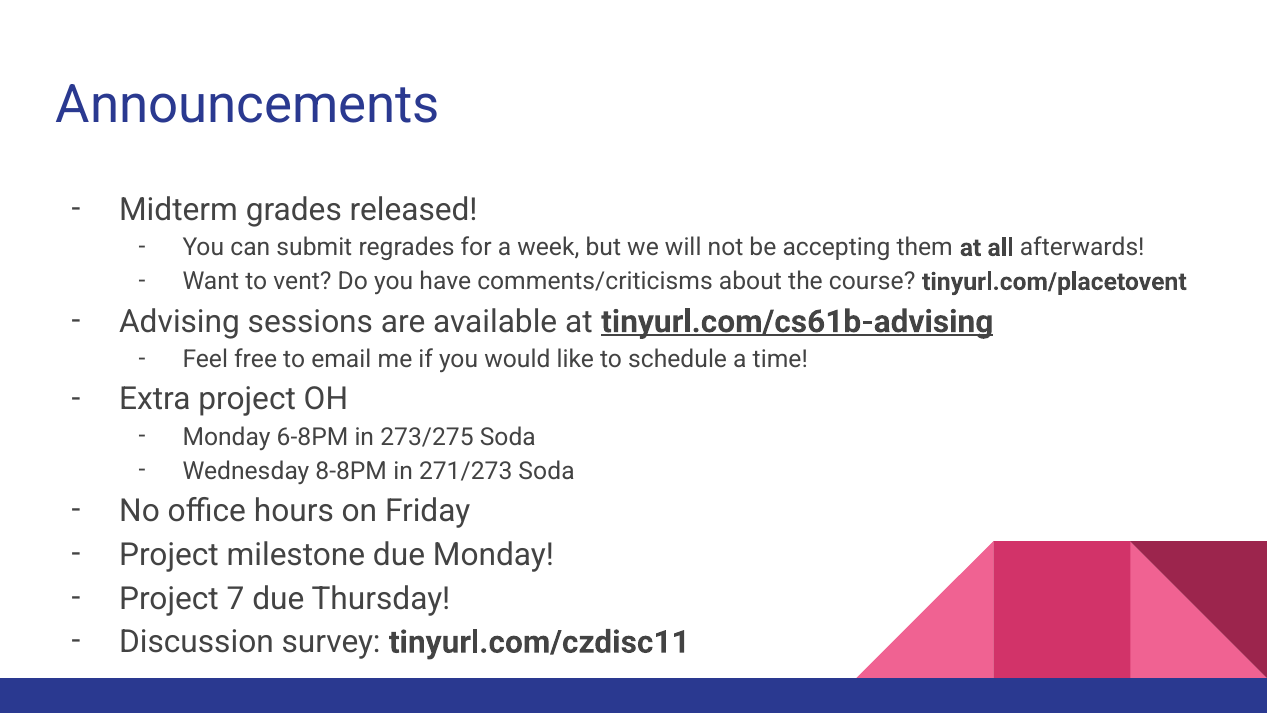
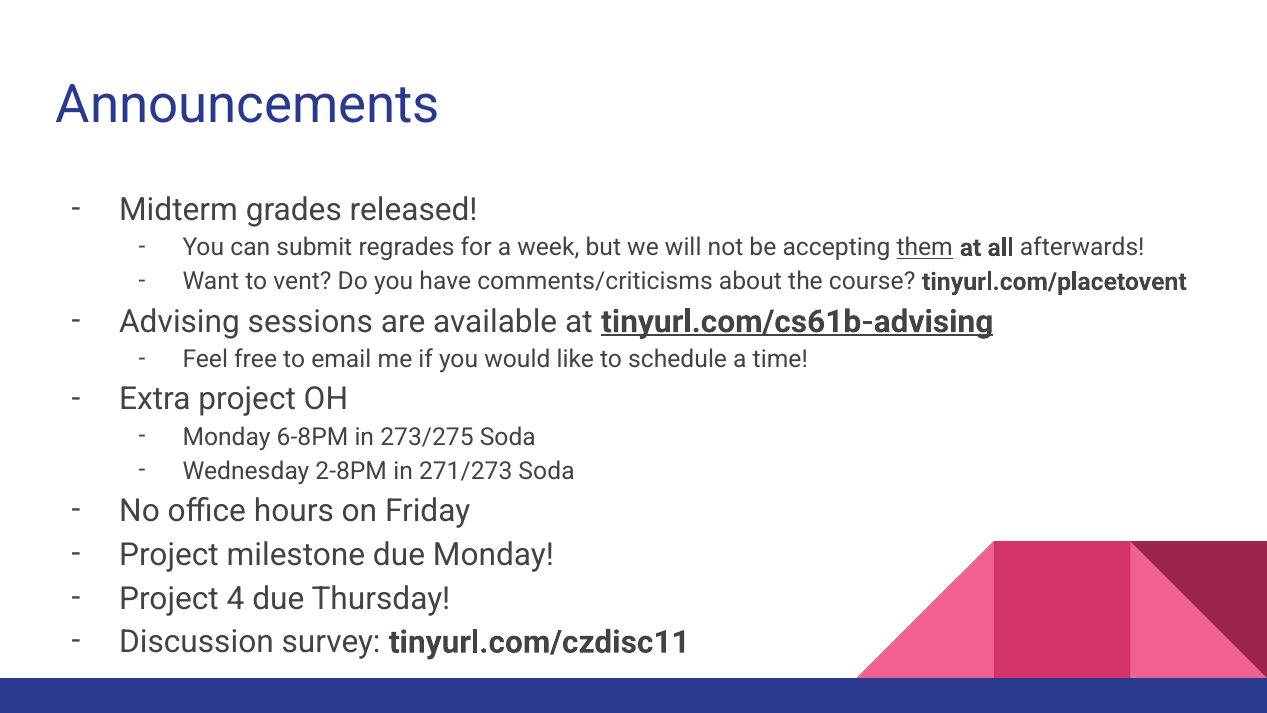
them underline: none -> present
8-8PM: 8-8PM -> 2-8PM
7: 7 -> 4
